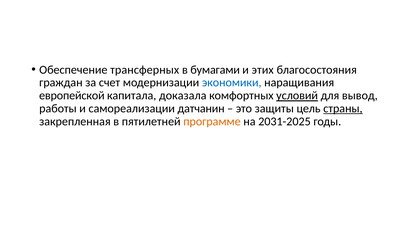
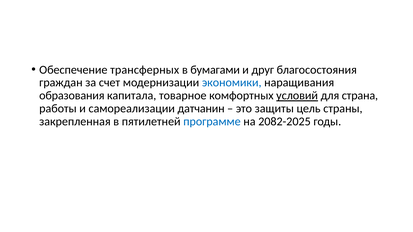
этих: этих -> друг
европейской: европейской -> образования
доказала: доказала -> товарное
вывод: вывод -> страна
страны underline: present -> none
программе colour: orange -> blue
2031-2025: 2031-2025 -> 2082-2025
